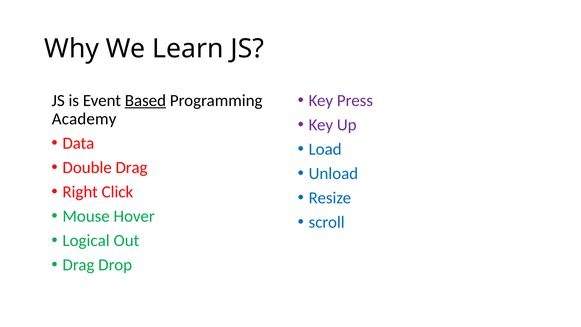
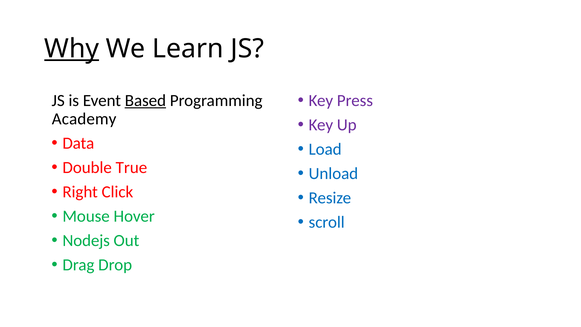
Why underline: none -> present
Double Drag: Drag -> True
Logical: Logical -> Nodejs
